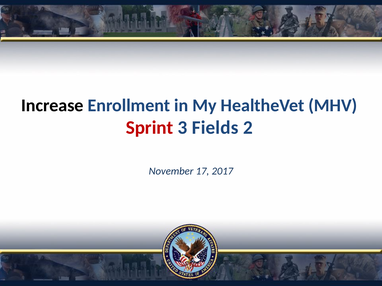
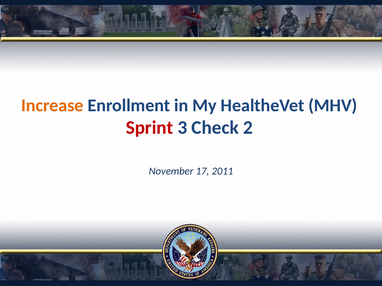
Increase colour: black -> orange
Fields: Fields -> Check
2017: 2017 -> 2011
